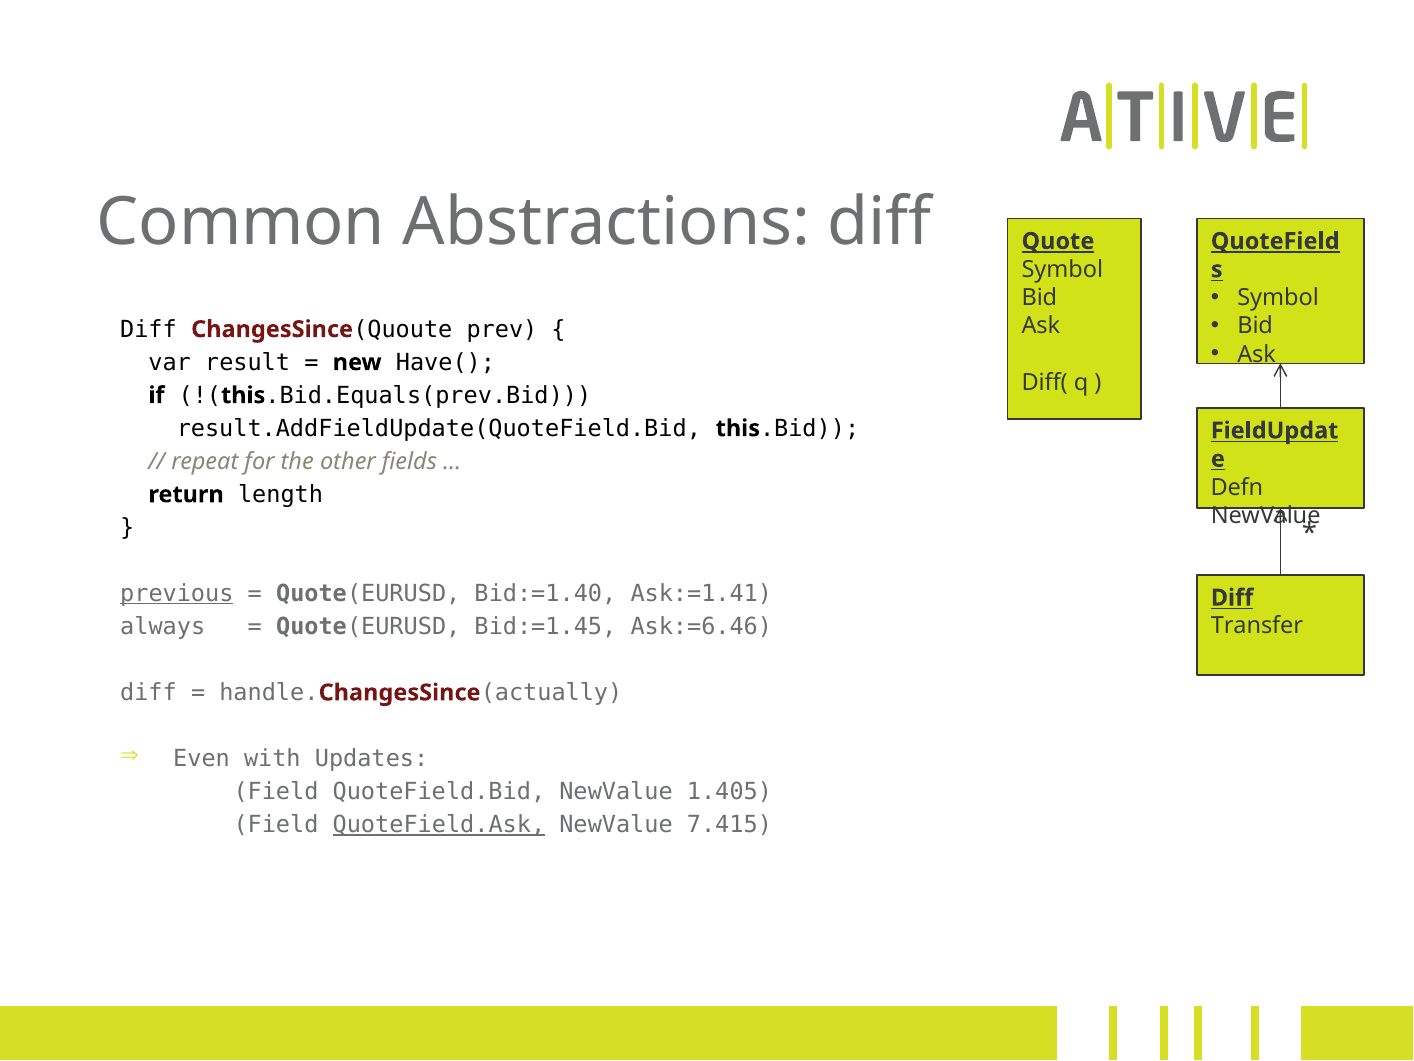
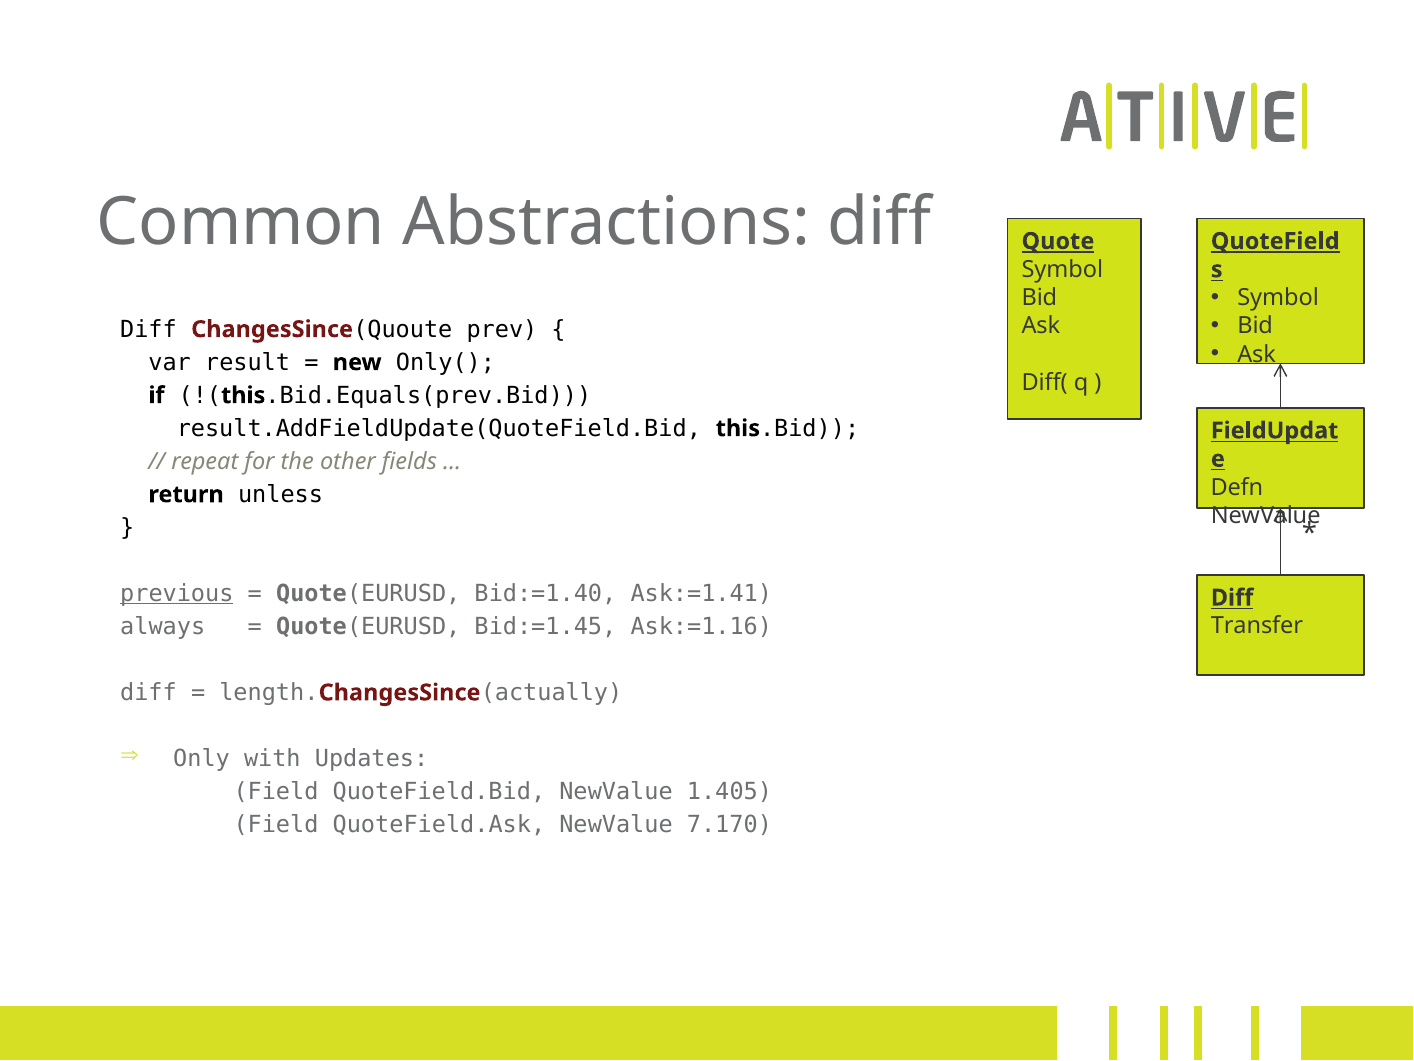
Have(: Have( -> Only(
length: length -> unless
Ask:=6.46: Ask:=6.46 -> Ask:=1.16
handle: handle -> length
Even: Even -> Only
QuoteField.Ask underline: present -> none
7.415: 7.415 -> 7.170
